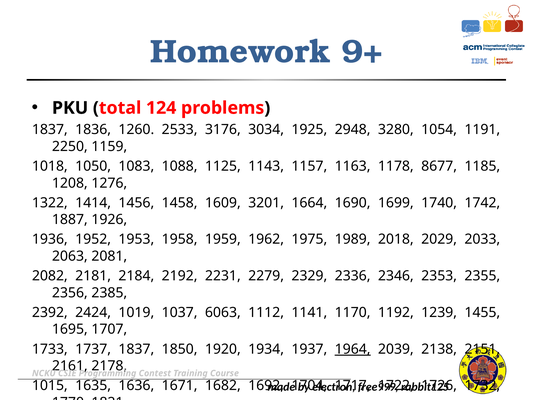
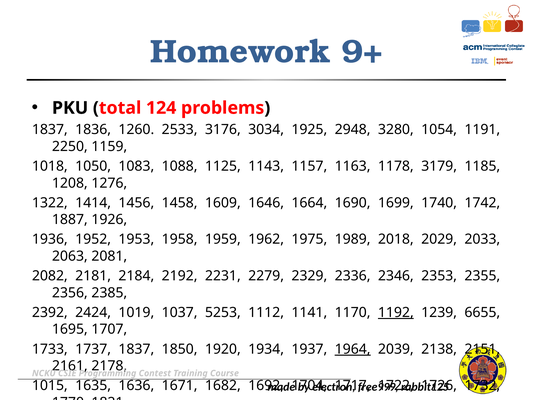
8677: 8677 -> 3179
3201: 3201 -> 1646
6063: 6063 -> 5253
1192 underline: none -> present
1455: 1455 -> 6655
